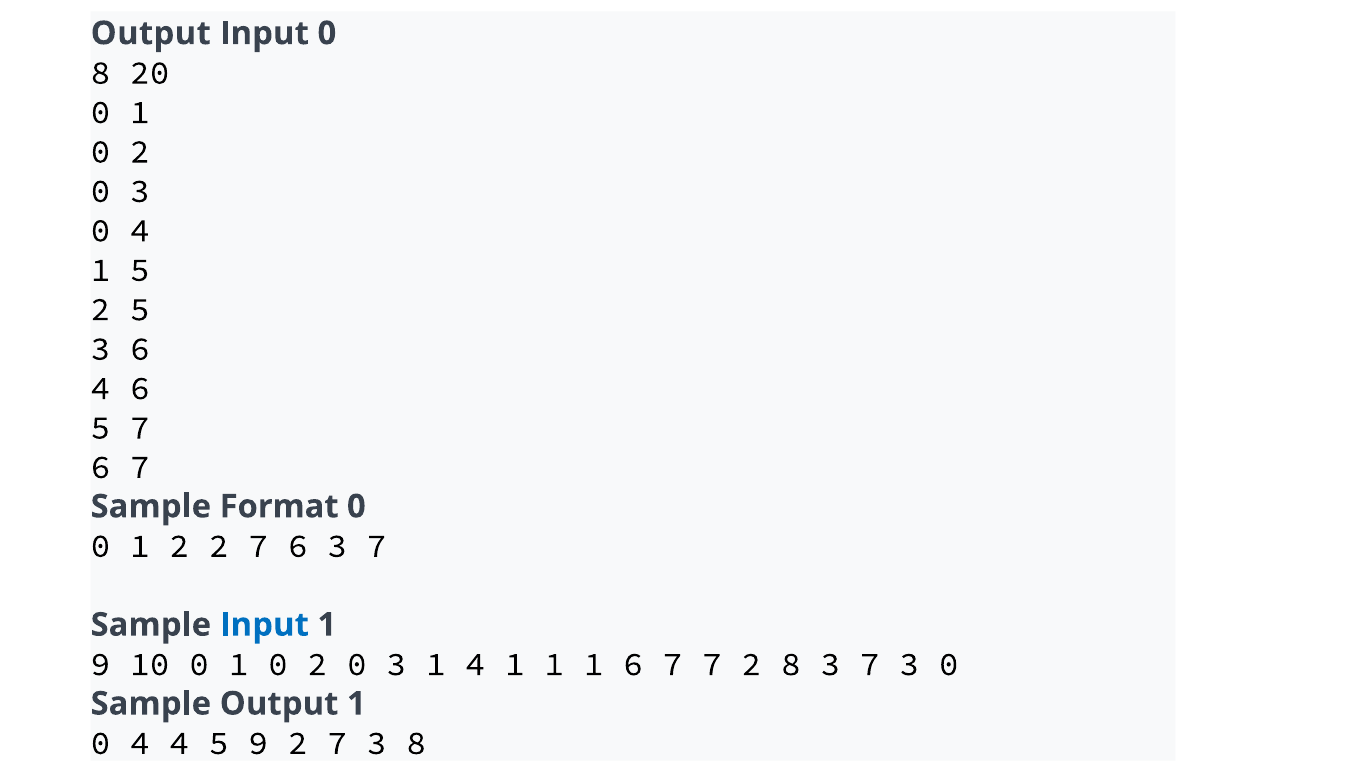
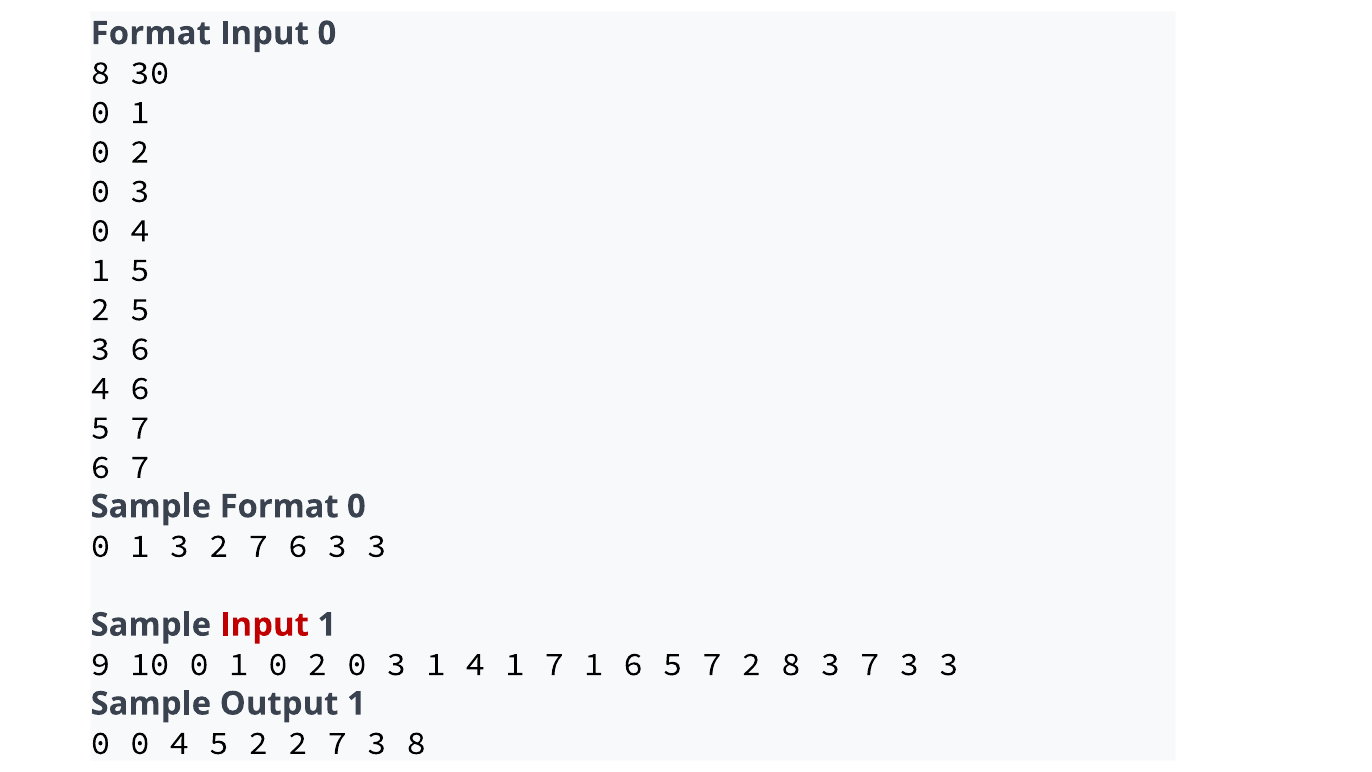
Output at (151, 33): Output -> Format
20: 20 -> 30
1 2: 2 -> 3
6 3 7: 7 -> 3
Input at (264, 625) colour: blue -> red
4 1 1: 1 -> 7
1 6 7: 7 -> 5
7 3 0: 0 -> 3
4 at (140, 743): 4 -> 0
4 5 9: 9 -> 2
